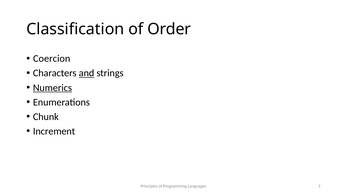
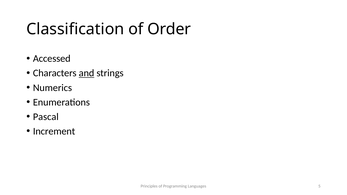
Coercion: Coercion -> Accessed
Numerics underline: present -> none
Chunk: Chunk -> Pascal
